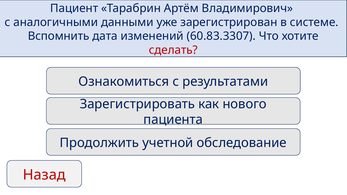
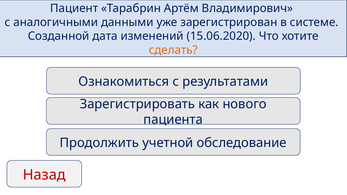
Вспомнить: Вспомнить -> Созданной
60.83.3307: 60.83.3307 -> 15.06.2020
сделать colour: red -> orange
